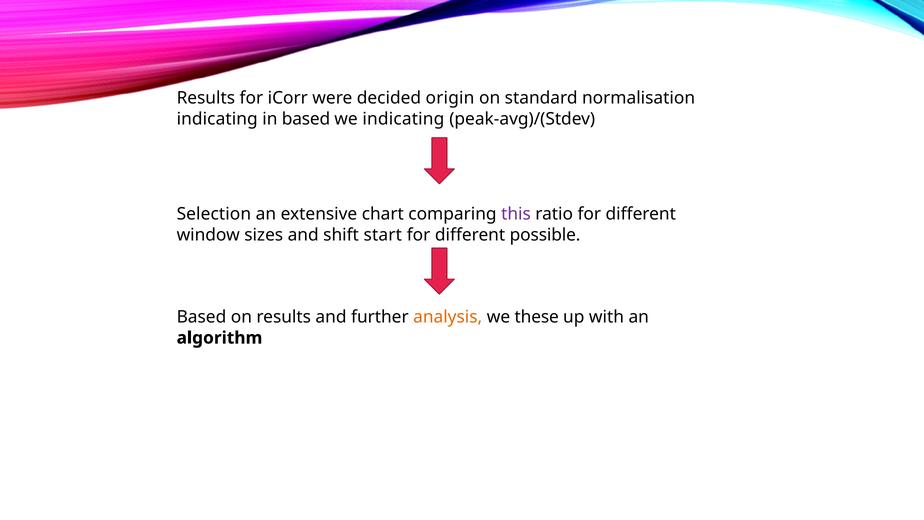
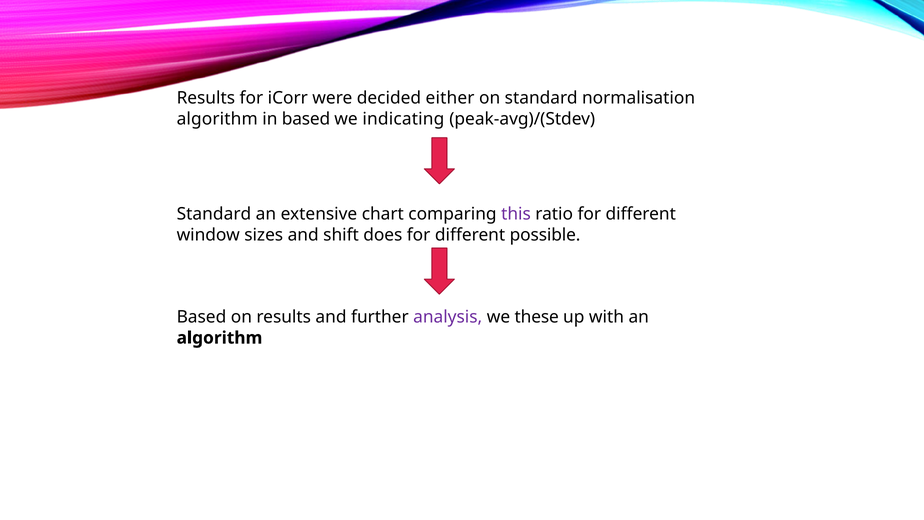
origin: origin -> either
indicating at (217, 119): indicating -> algorithm
Selection at (214, 214): Selection -> Standard
start: start -> does
analysis colour: orange -> purple
